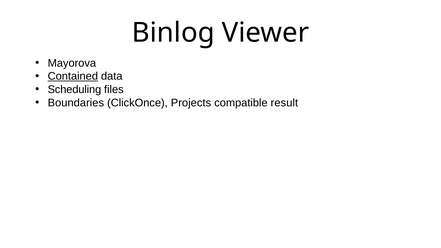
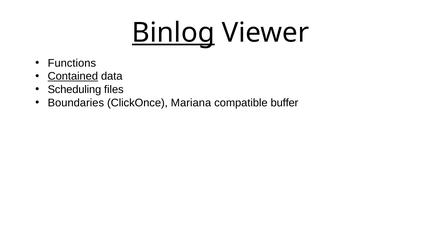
Binlog underline: none -> present
Mayorova: Mayorova -> Functions
Projects: Projects -> Mariana
result: result -> buffer
